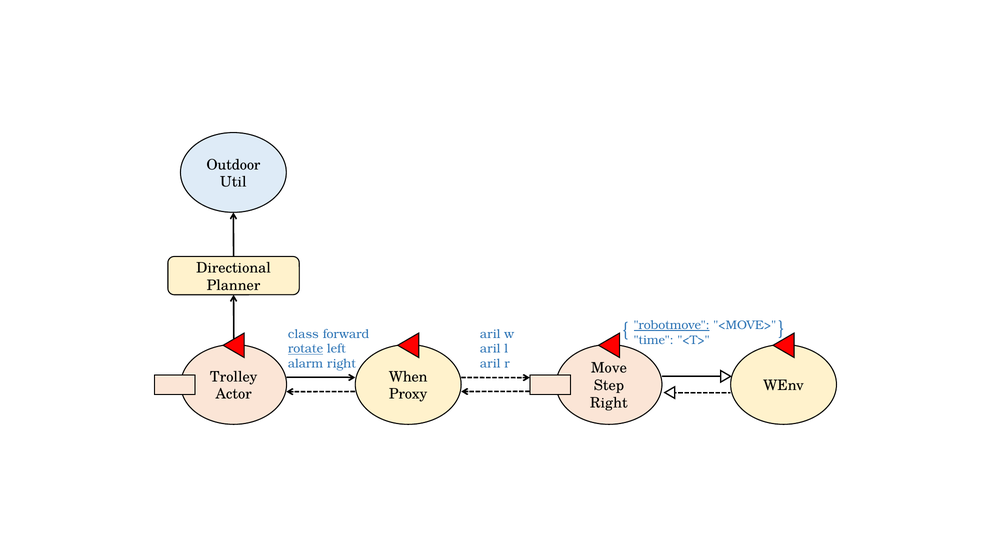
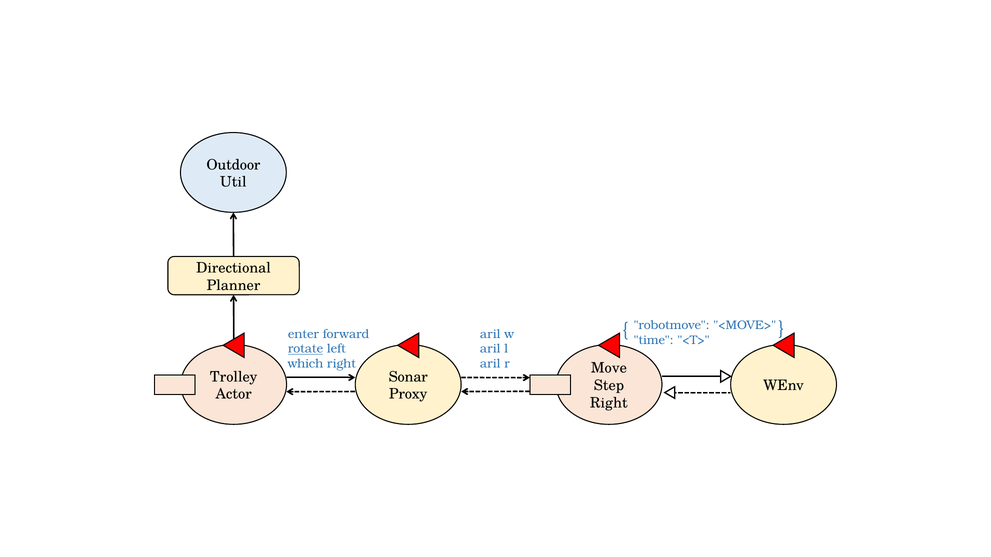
robotmove underline: present -> none
class: class -> enter
alarm: alarm -> which
When: When -> Sonar
